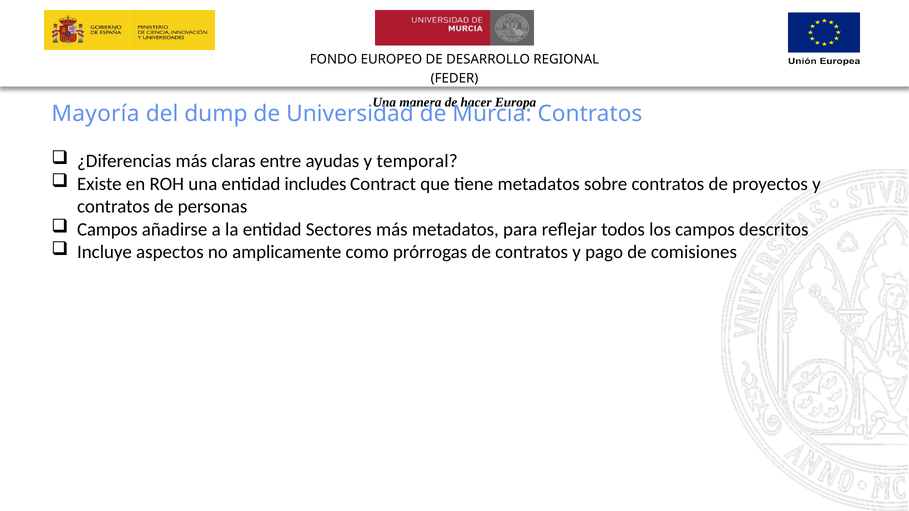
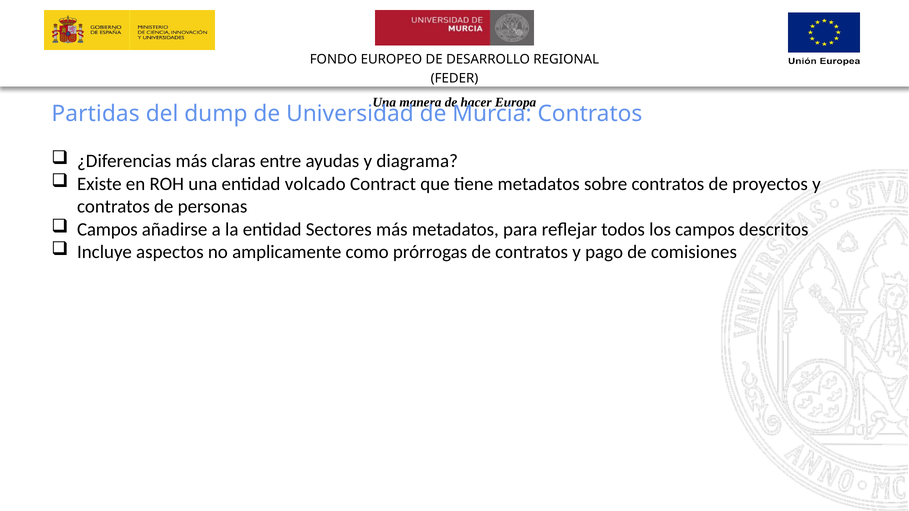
Mayoría: Mayoría -> Partidas
temporal: temporal -> diagrama
includes: includes -> volcado
